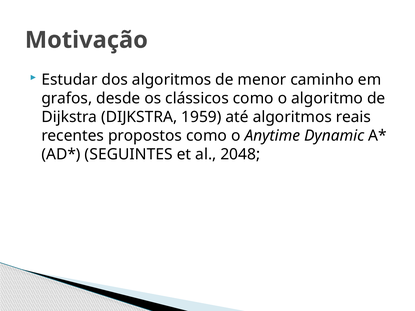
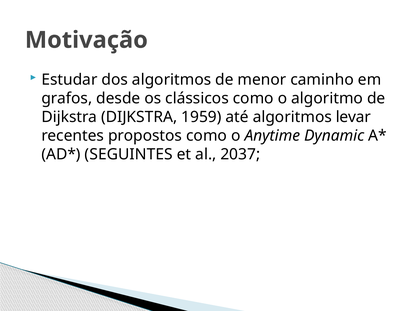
reais: reais -> levar
2048: 2048 -> 2037
